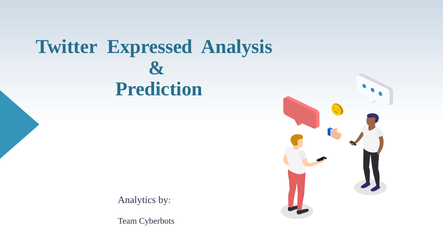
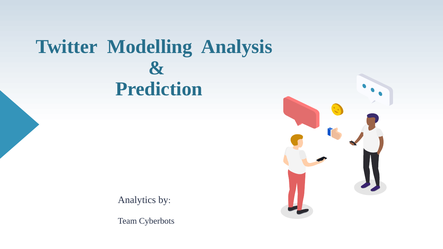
Expressed: Expressed -> Modelling
